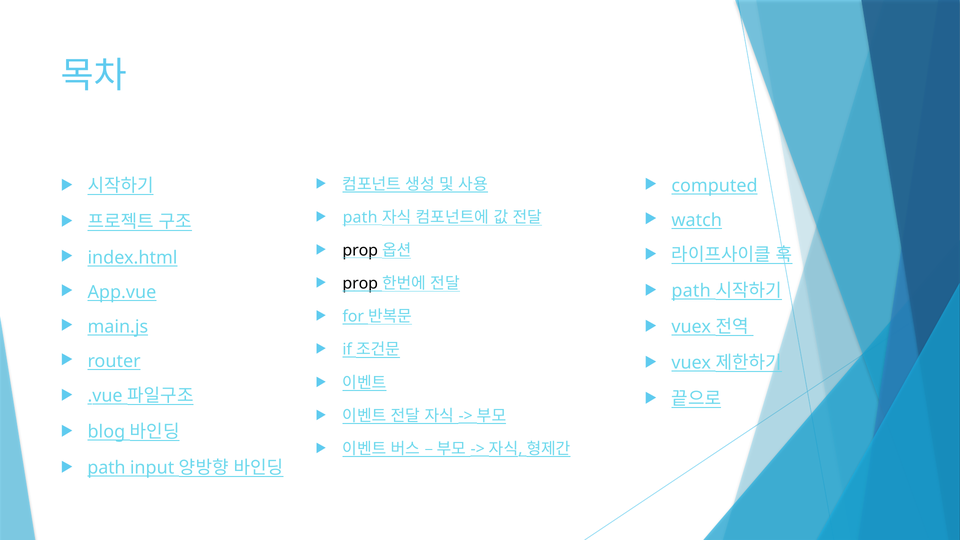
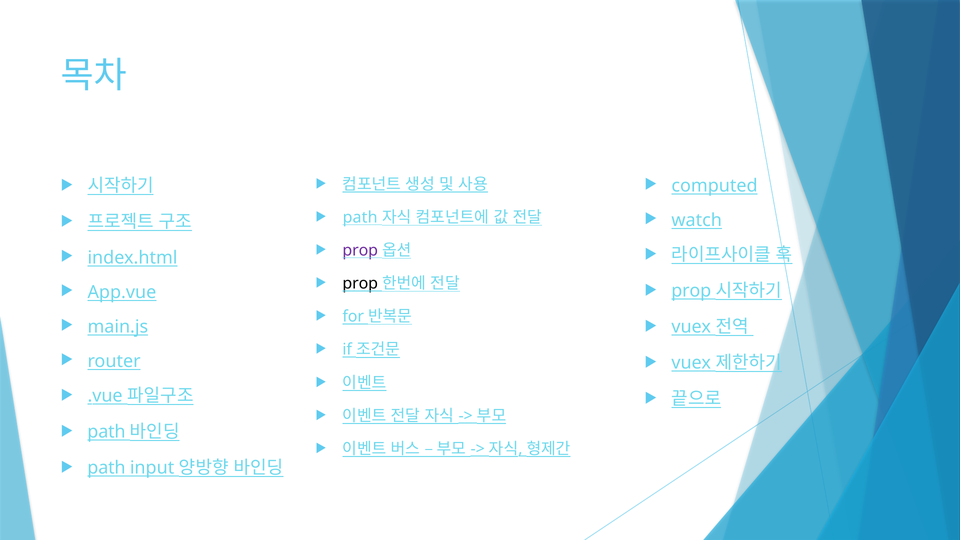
prop at (360, 251) colour: black -> purple
path at (691, 291): path -> prop
blog at (106, 432): blog -> path
